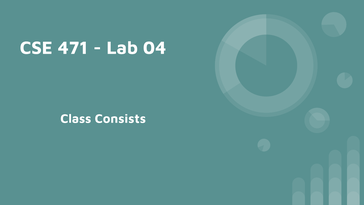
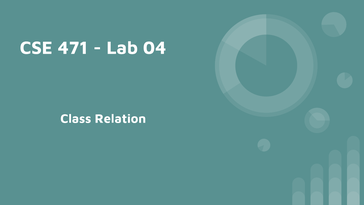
Consists: Consists -> Relation
